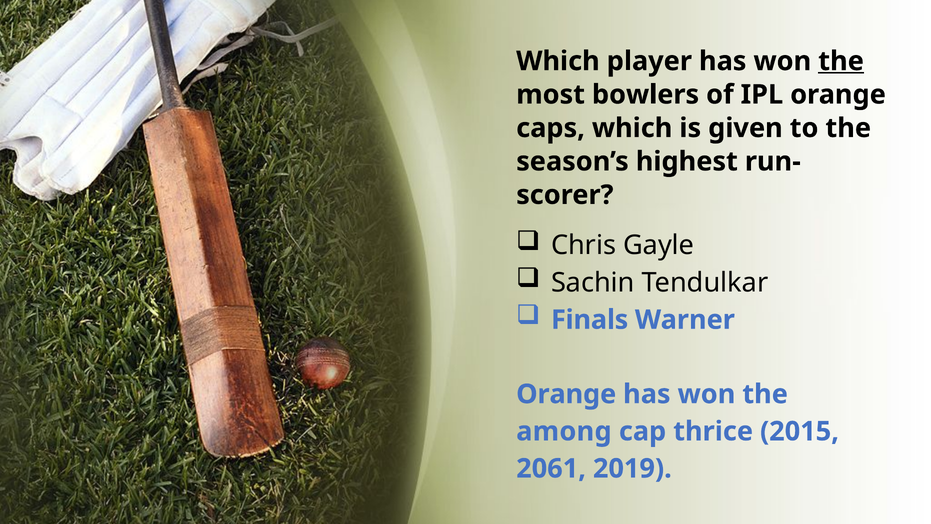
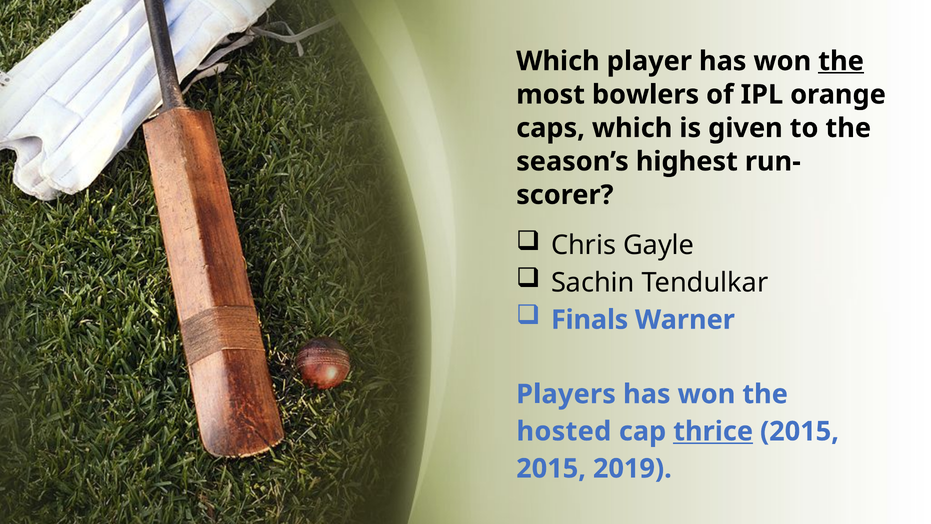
Orange at (566, 394): Orange -> Players
among: among -> hosted
thrice underline: none -> present
2061 at (551, 468): 2061 -> 2015
